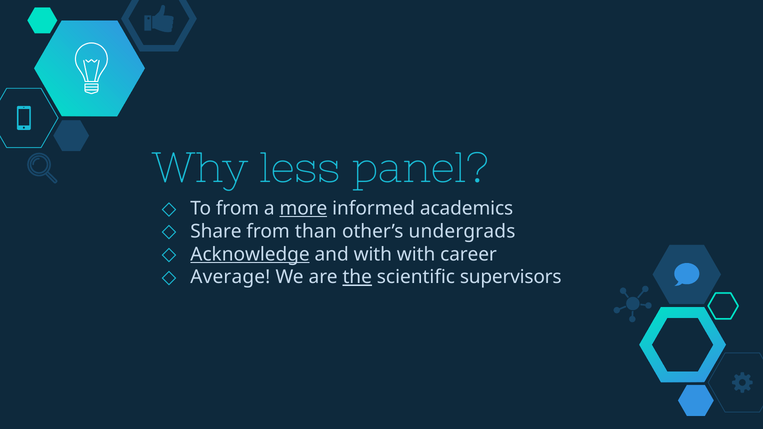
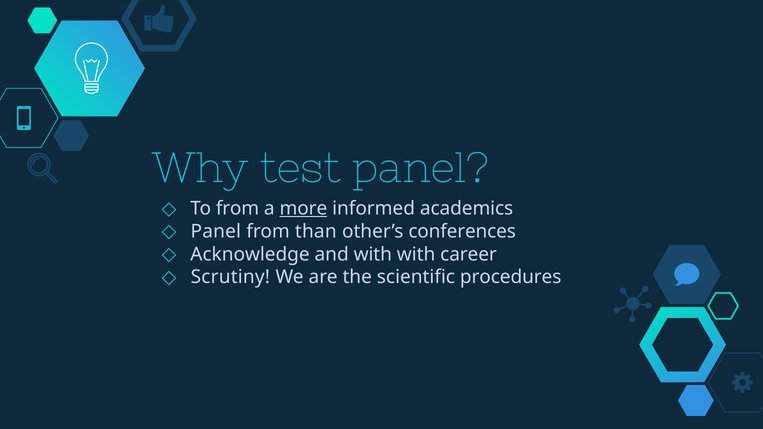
less: less -> test
Share at (216, 231): Share -> Panel
undergrads: undergrads -> conferences
Acknowledge underline: present -> none
Average: Average -> Scrutiny
the underline: present -> none
supervisors: supervisors -> procedures
